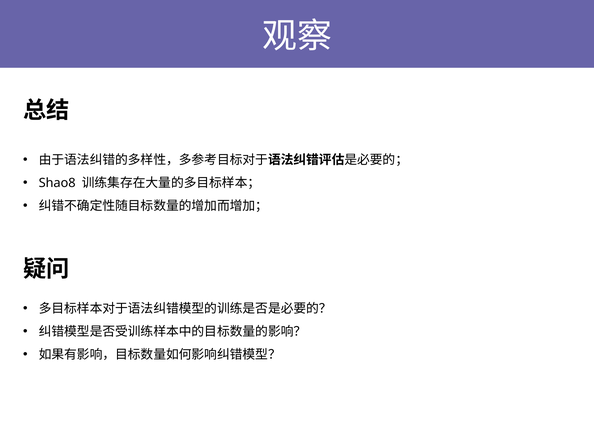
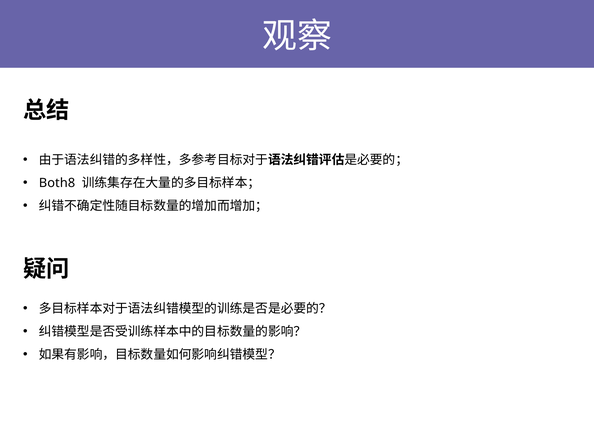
Shao8: Shao8 -> Both8
